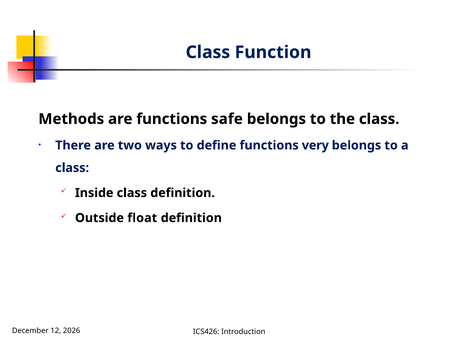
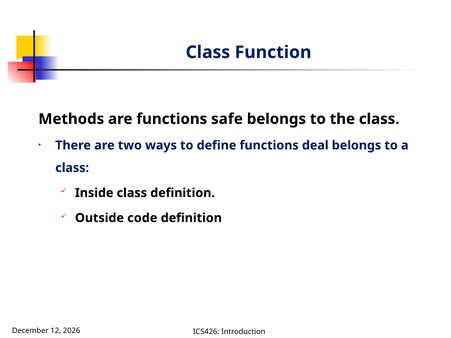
very: very -> deal
float: float -> code
